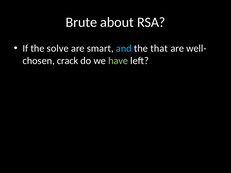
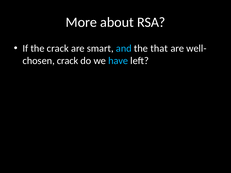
Brute: Brute -> More
the solve: solve -> crack
have colour: light green -> light blue
